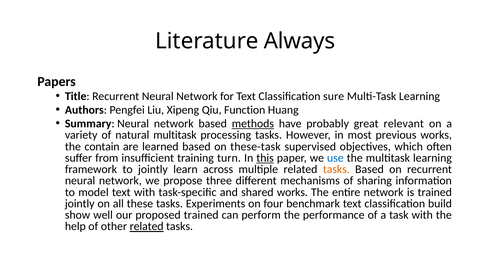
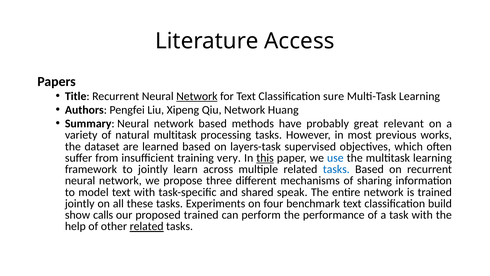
Always: Always -> Access
Network at (197, 96) underline: none -> present
Qiu Function: Function -> Network
methods underline: present -> none
contain: contain -> dataset
these-task: these-task -> layers-task
turn: turn -> very
tasks at (336, 169) colour: orange -> blue
shared works: works -> speak
well: well -> calls
